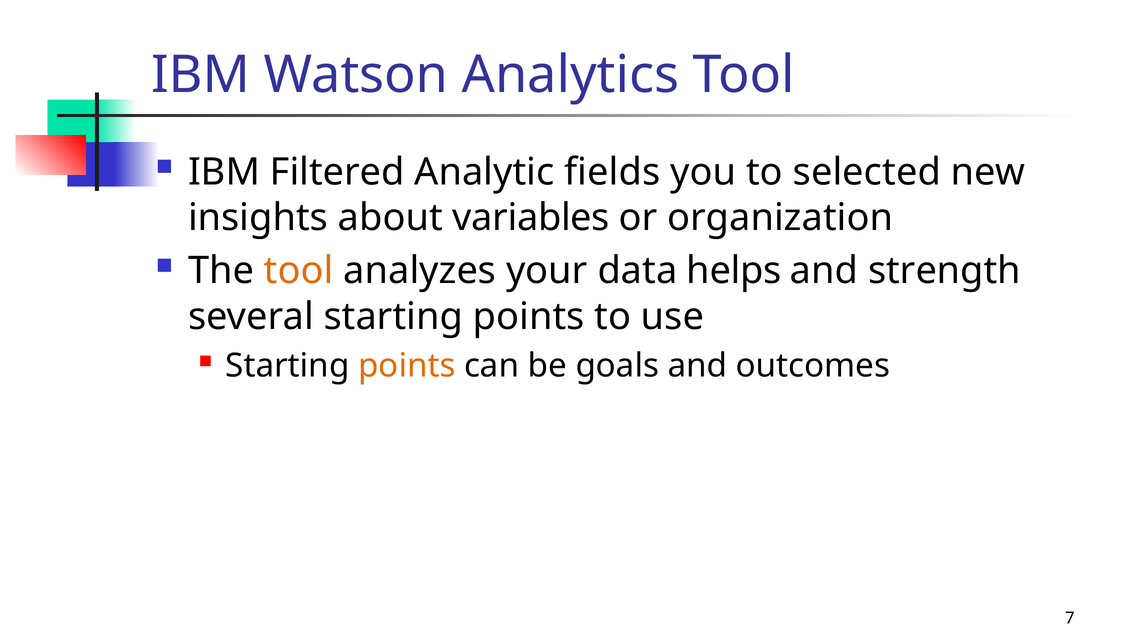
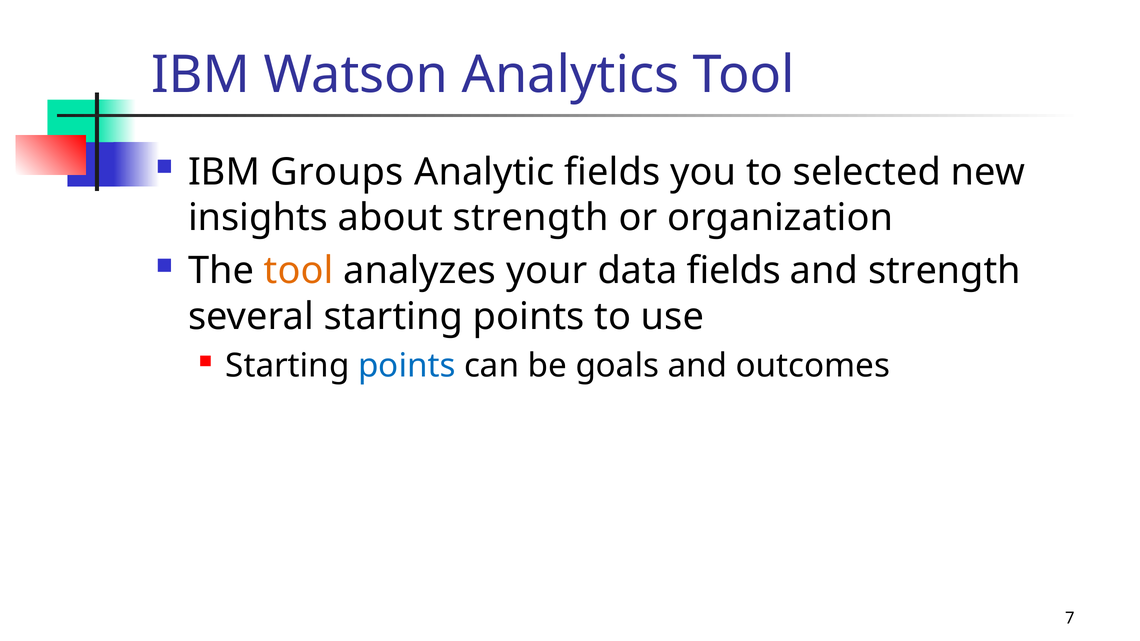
Filtered: Filtered -> Groups
about variables: variables -> strength
data helps: helps -> fields
points at (407, 366) colour: orange -> blue
